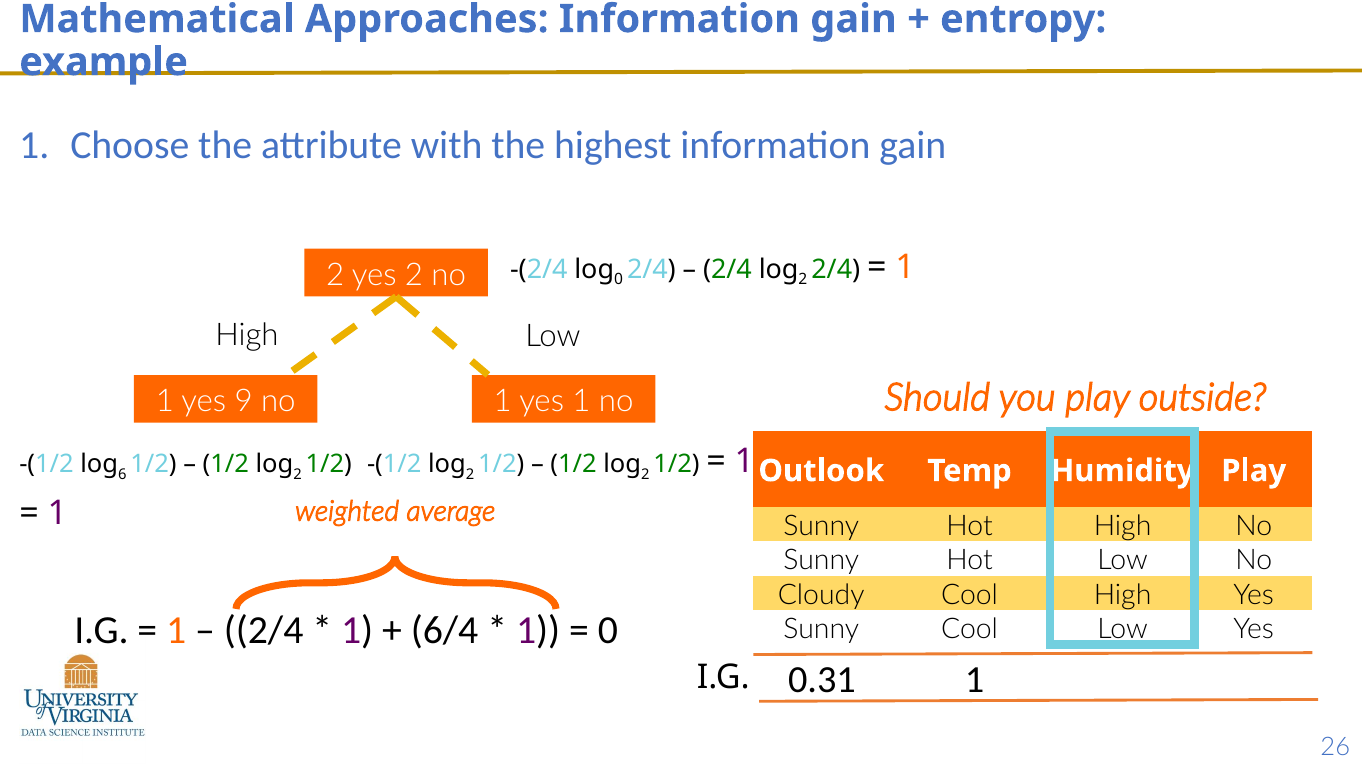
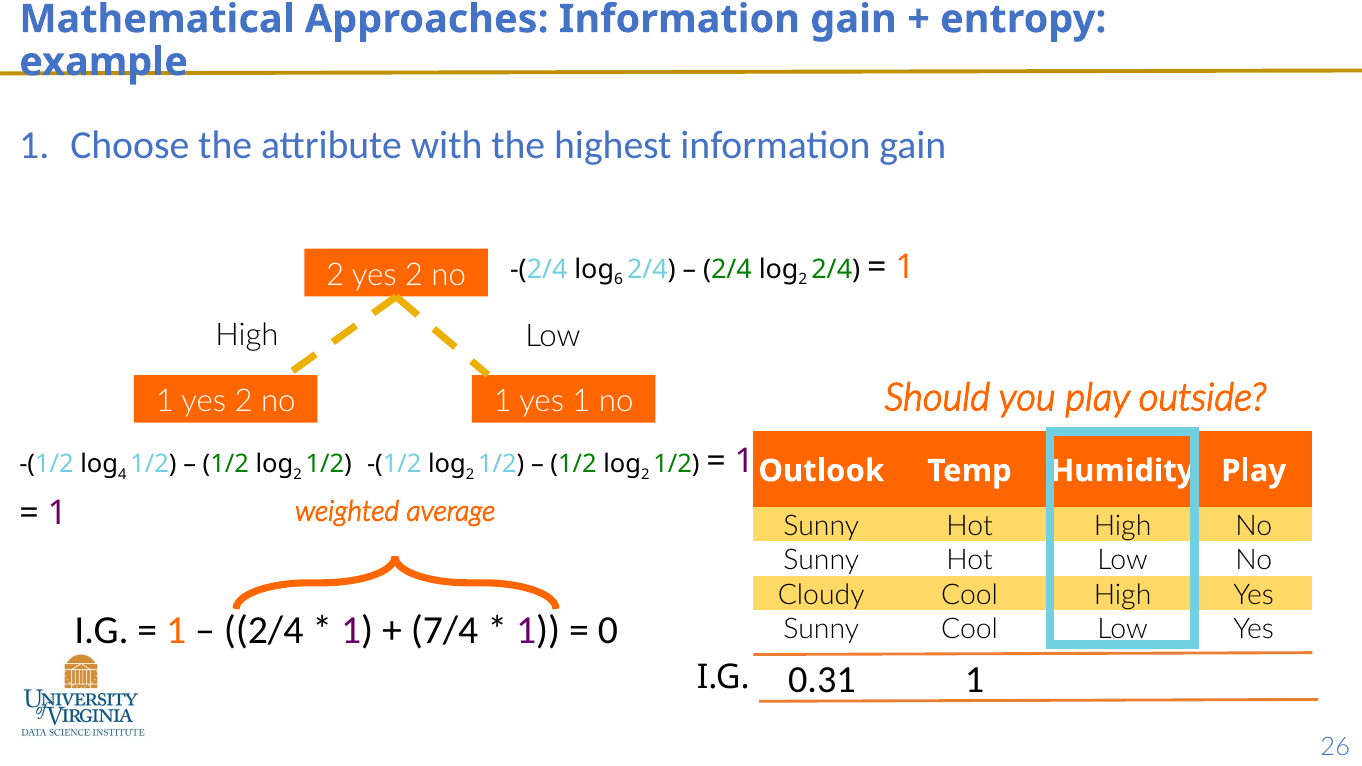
0 at (619, 280): 0 -> 6
1 yes 9: 9 -> 2
6: 6 -> 4
6/4: 6/4 -> 7/4
